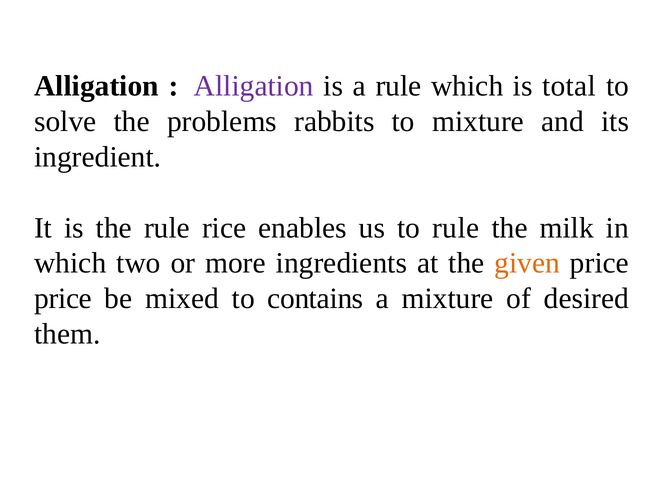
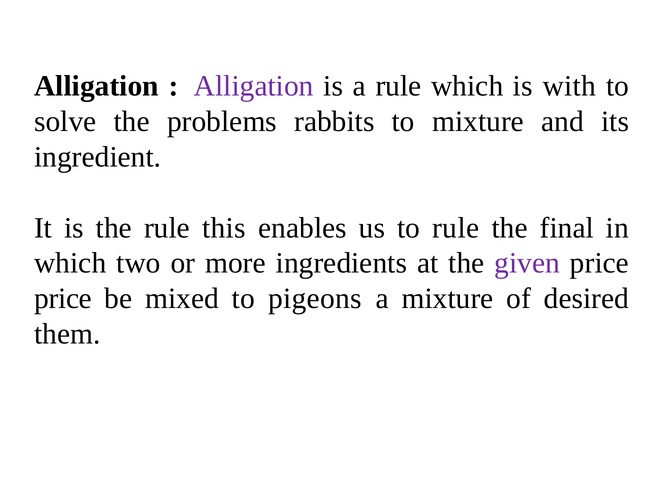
total: total -> with
rice: rice -> this
milk: milk -> final
given colour: orange -> purple
contains: contains -> pigeons
